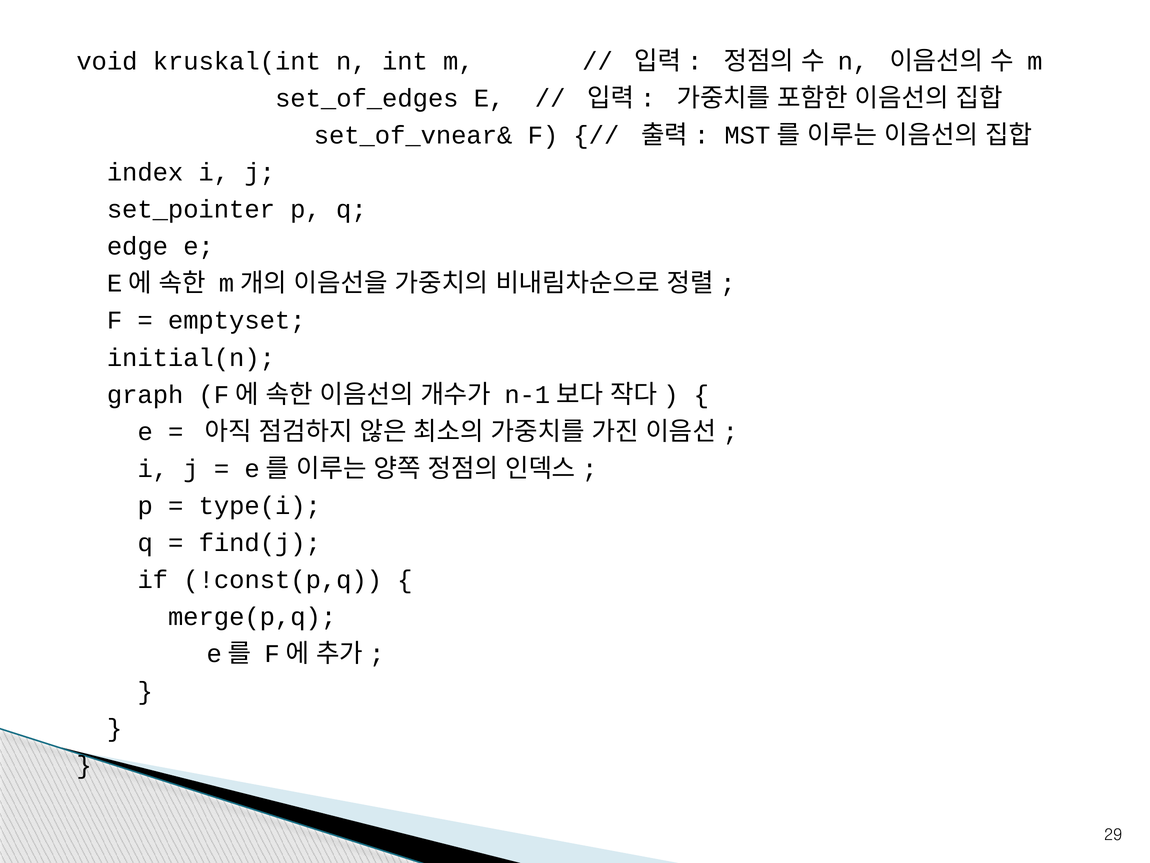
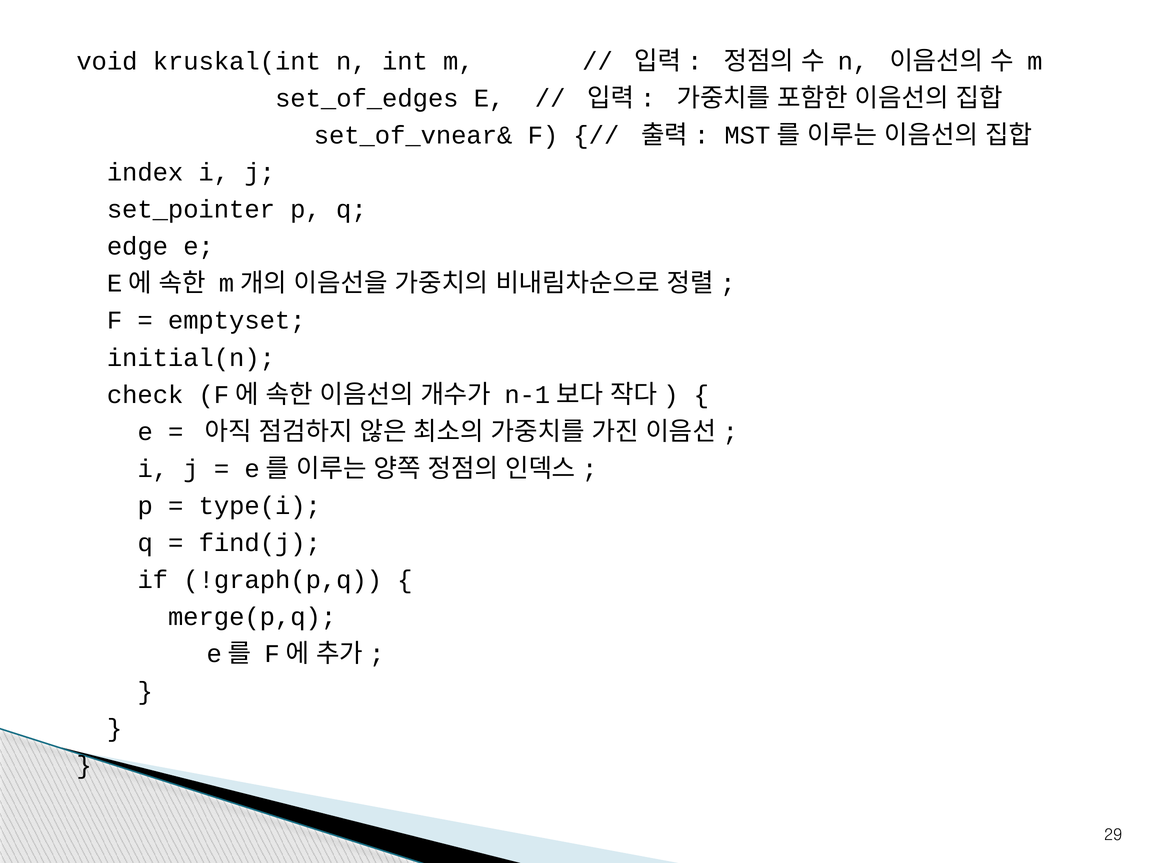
graph: graph -> check
!const(p,q: !const(p,q -> !graph(p,q
